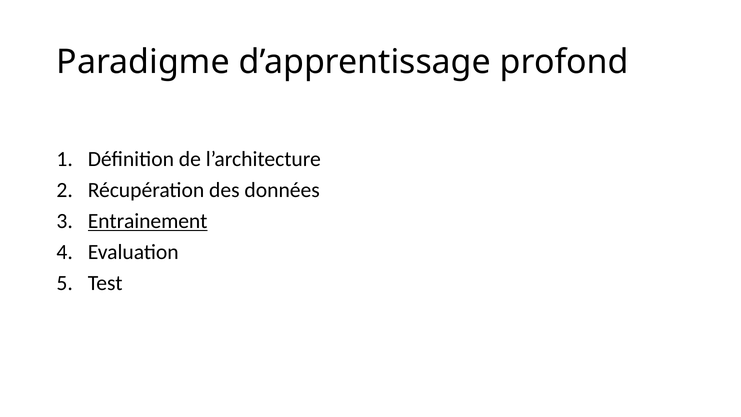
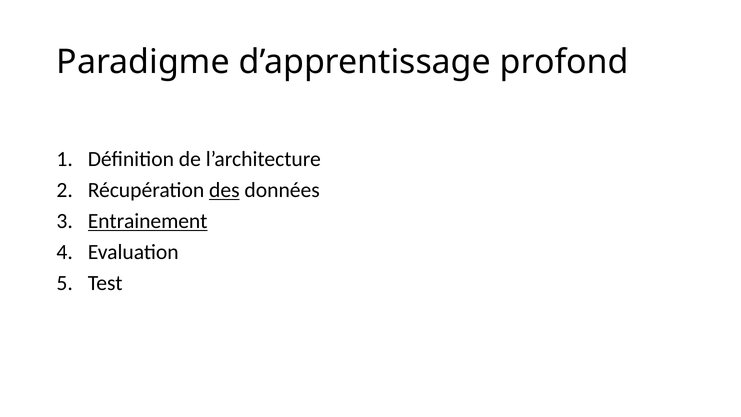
des underline: none -> present
